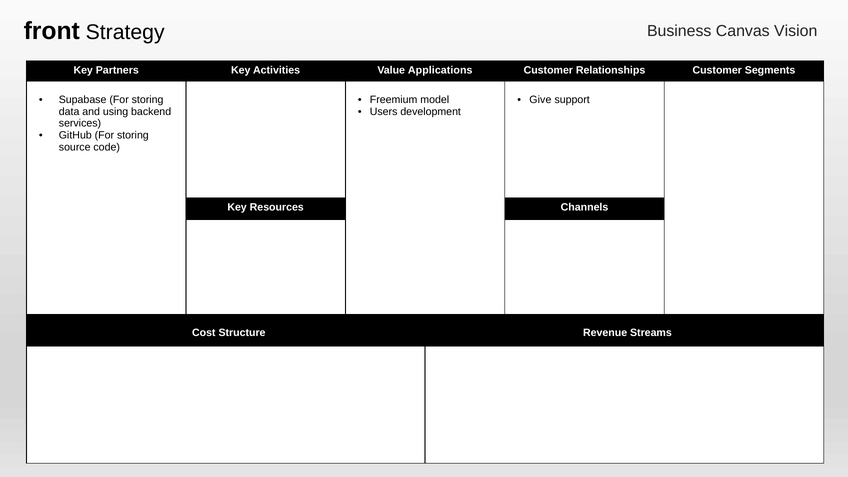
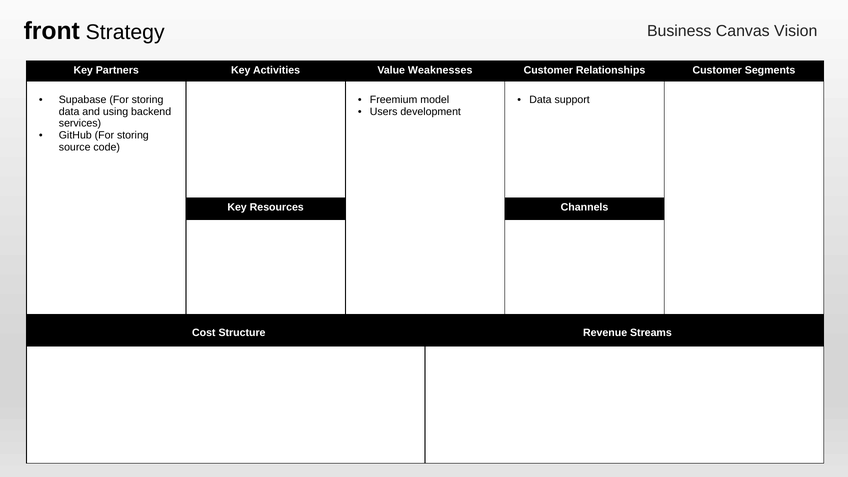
Applications: Applications -> Weaknesses
Give at (540, 100): Give -> Data
